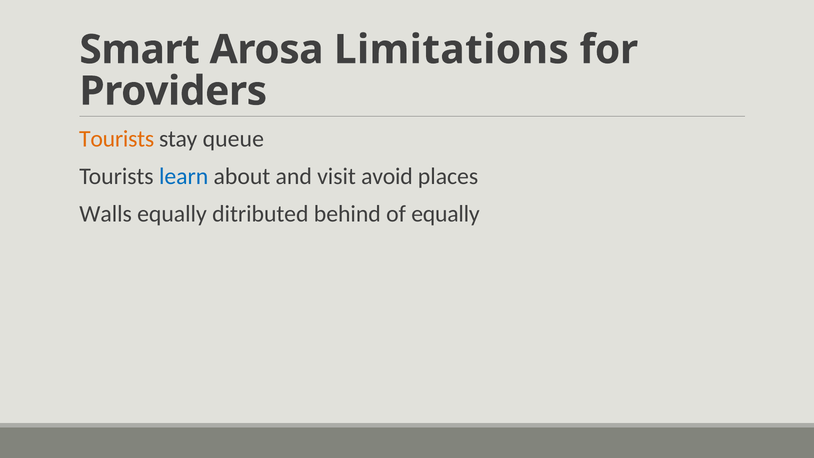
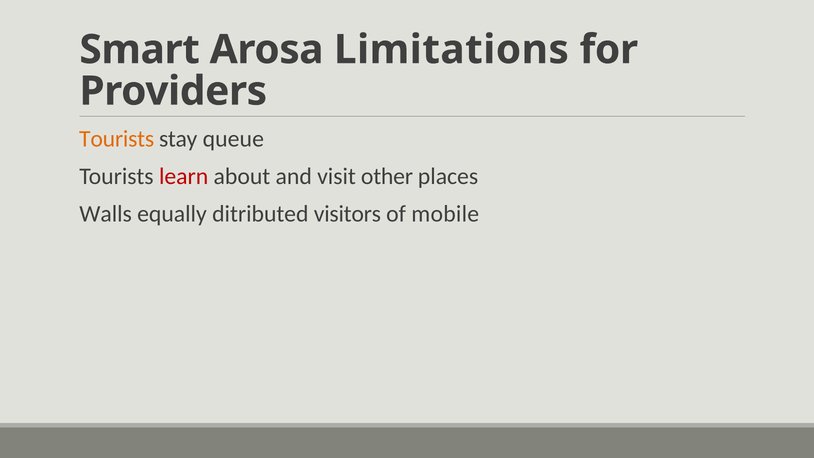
learn colour: blue -> red
avoid: avoid -> other
behind: behind -> visitors
of equally: equally -> mobile
